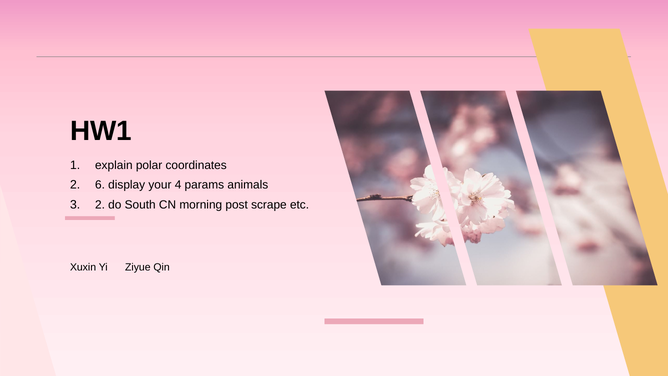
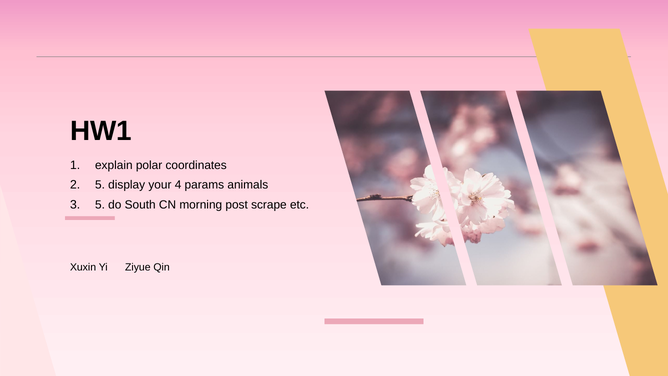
2 6: 6 -> 5
3 2: 2 -> 5
